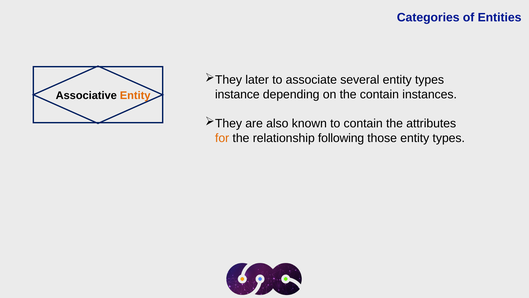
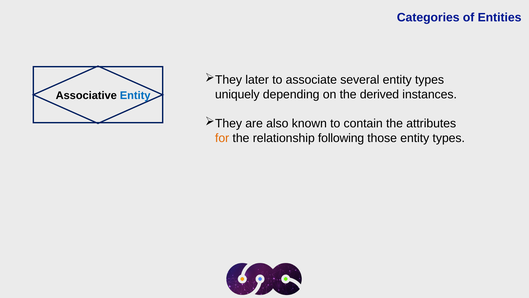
instance: instance -> uniquely
the contain: contain -> derived
Entity at (135, 95) colour: orange -> blue
